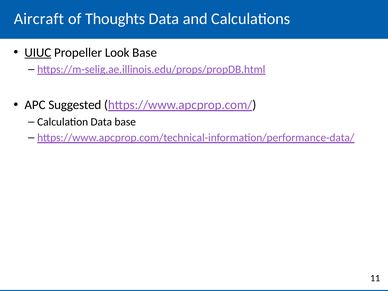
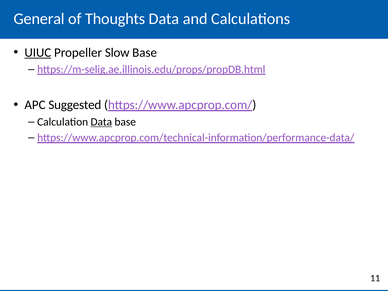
Aircraft: Aircraft -> General
Look: Look -> Slow
Data at (101, 122) underline: none -> present
